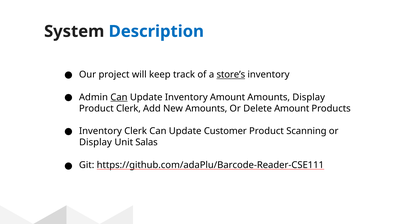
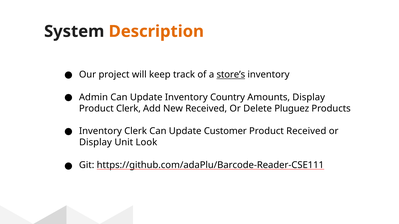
Description colour: blue -> orange
Can at (119, 97) underline: present -> none
Inventory Amount: Amount -> Country
New Amounts: Amounts -> Received
Delete Amount: Amount -> Pluguez
Product Scanning: Scanning -> Received
Salas: Salas -> Look
